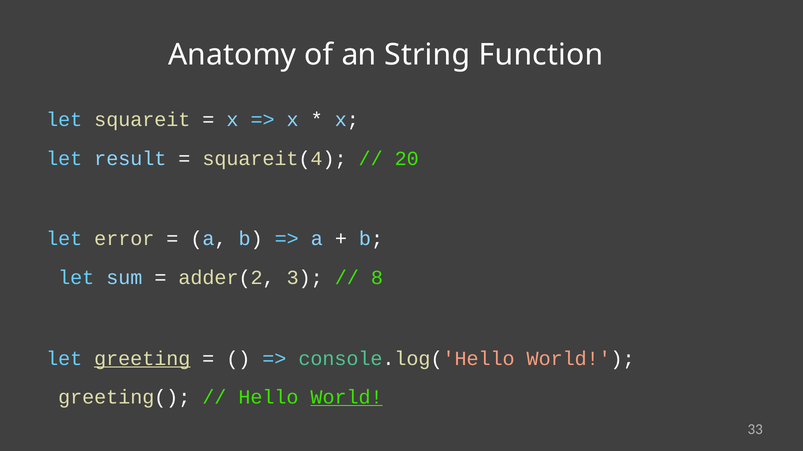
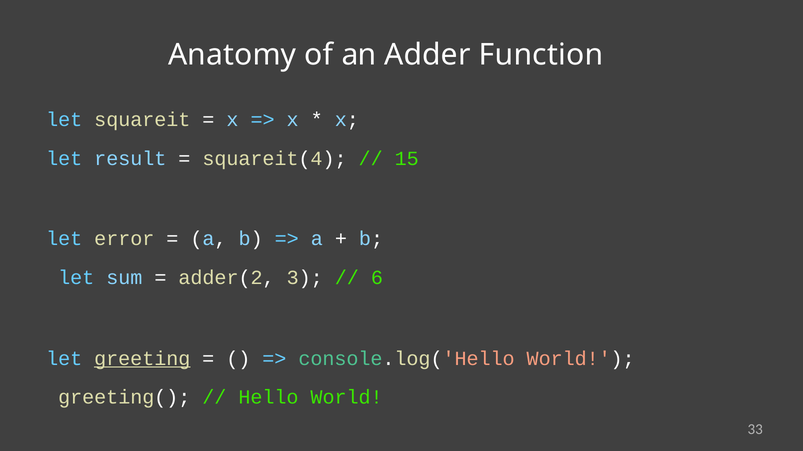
String: String -> Adder
20: 20 -> 15
8: 8 -> 6
World at (347, 398) underline: present -> none
